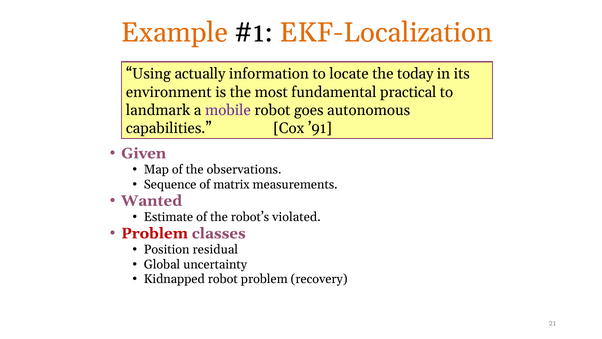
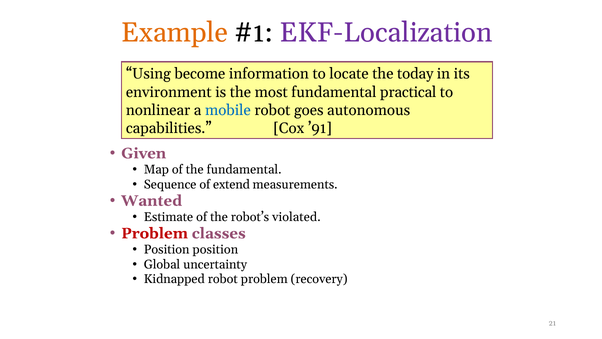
EKF-Localization colour: orange -> purple
actually: actually -> become
landmark: landmark -> nonlinear
mobile colour: purple -> blue
the observations: observations -> fundamental
matrix: matrix -> extend
Position residual: residual -> position
